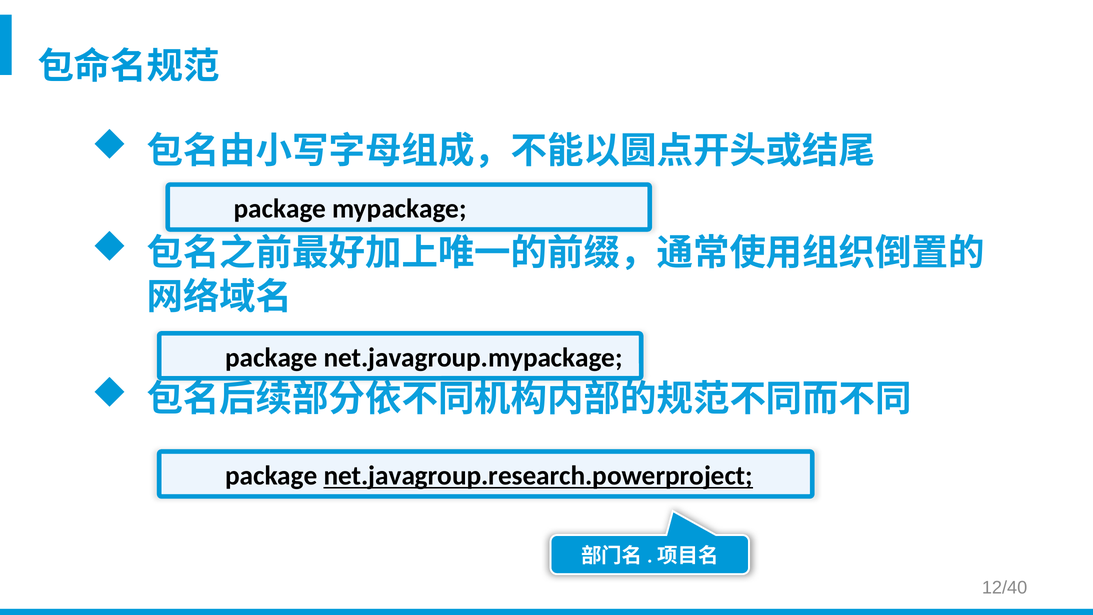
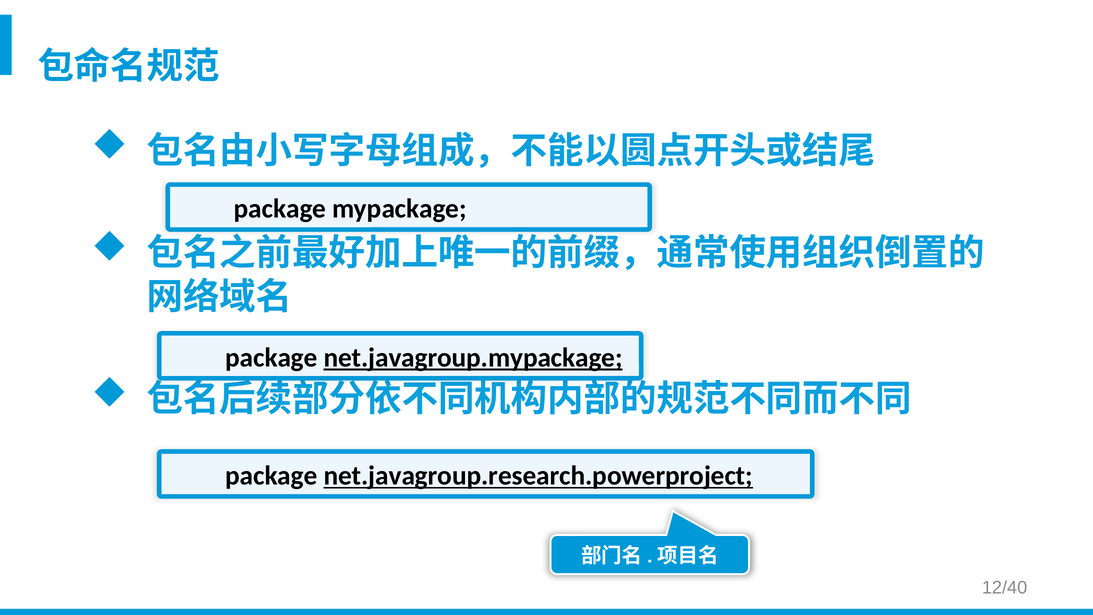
net.javagroup.mypackage underline: none -> present
